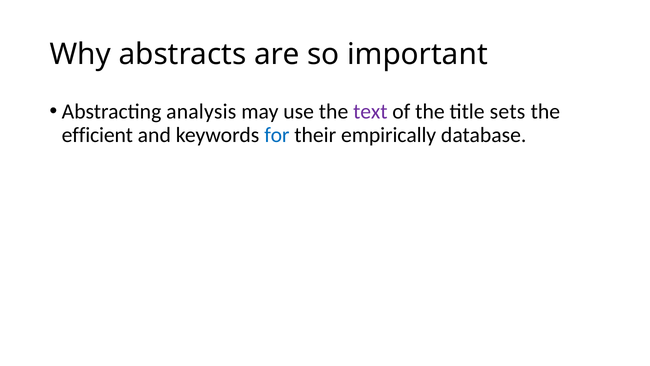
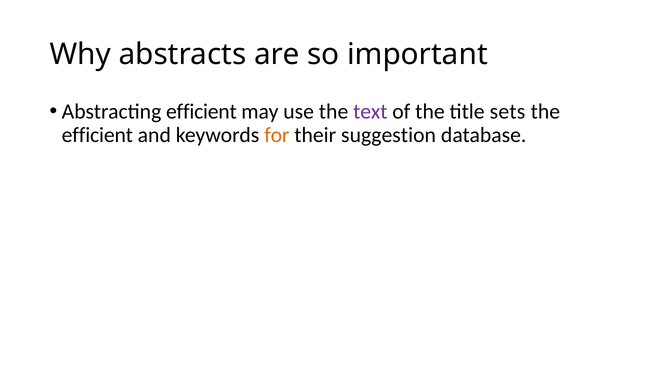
Abstracting analysis: analysis -> efficient
for colour: blue -> orange
empirically: empirically -> suggestion
